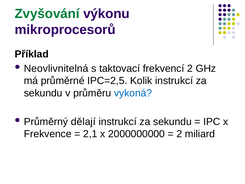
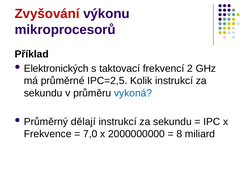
Zvyšování colour: green -> red
Neovlivnitelná: Neovlivnitelná -> Elektronických
2,1: 2,1 -> 7,0
2 at (179, 134): 2 -> 8
